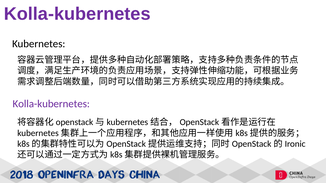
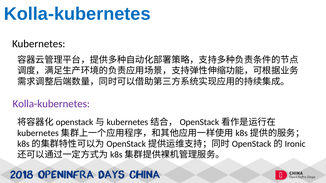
Kolla-kubernetes at (77, 14) colour: purple -> blue
